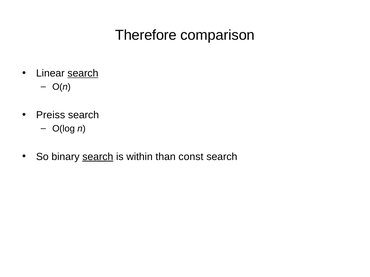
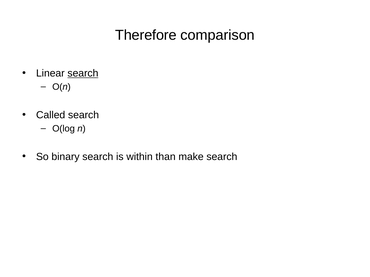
Preiss: Preiss -> Called
search at (98, 157) underline: present -> none
const: const -> make
